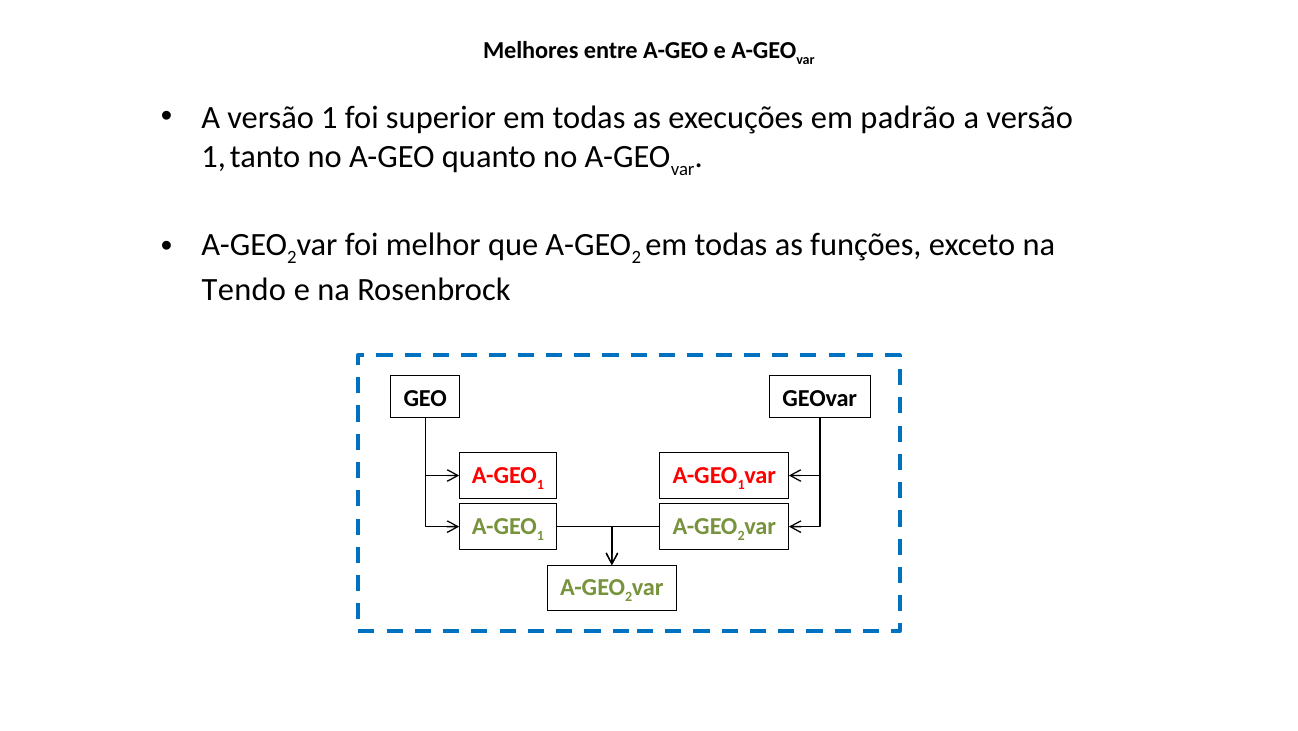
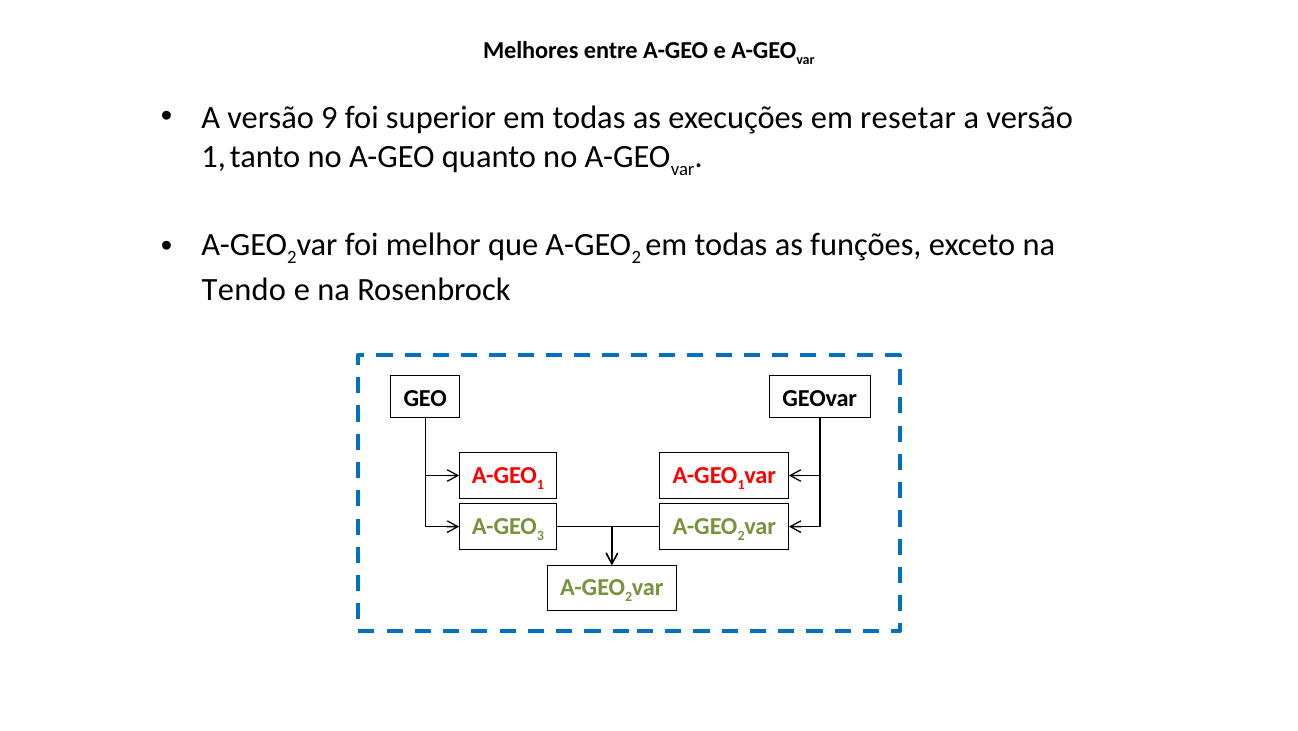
1 at (329, 118): 1 -> 9
padrão: padrão -> resetar
1 at (540, 536): 1 -> 3
